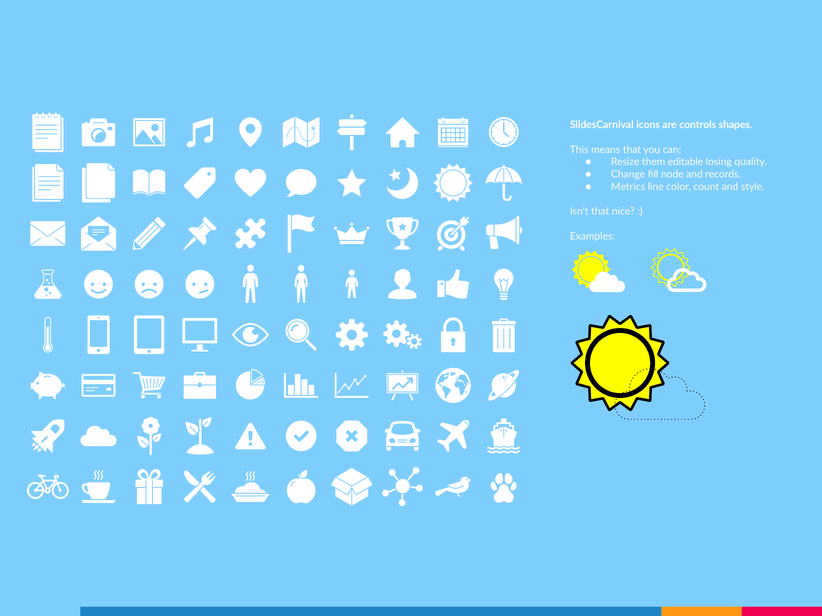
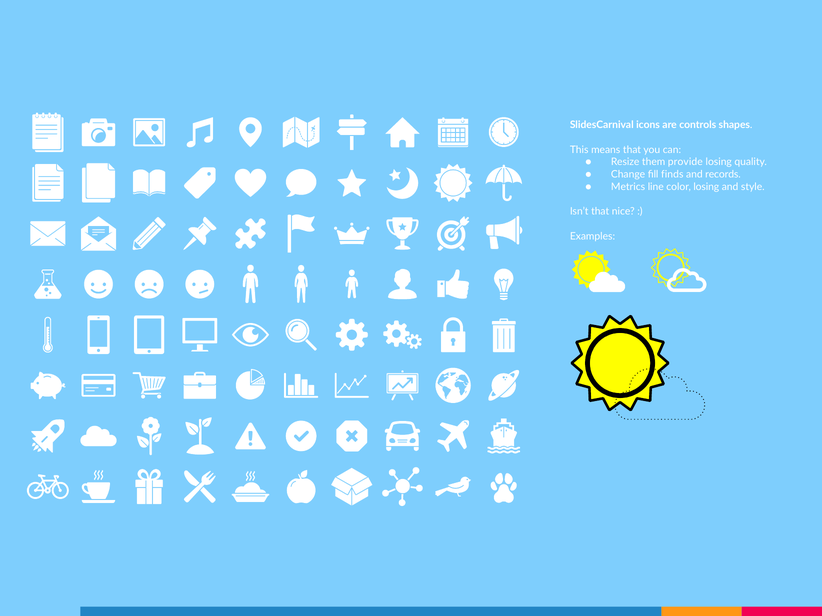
editable: editable -> provide
node: node -> finds
color count: count -> losing
